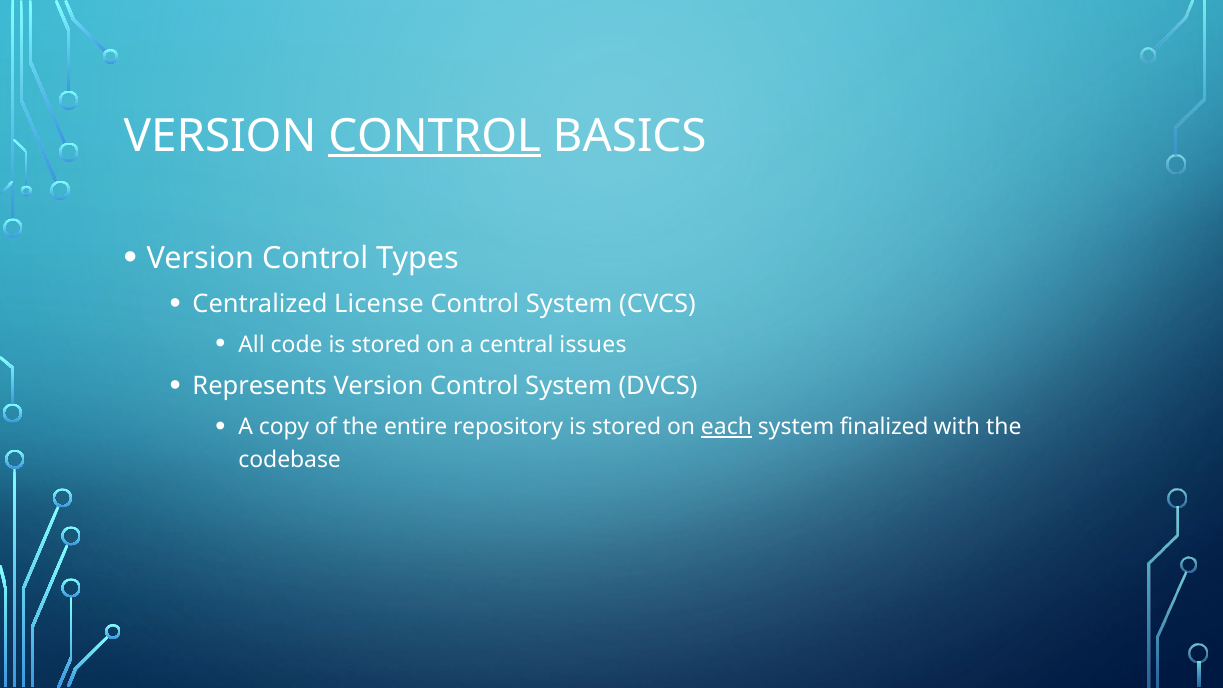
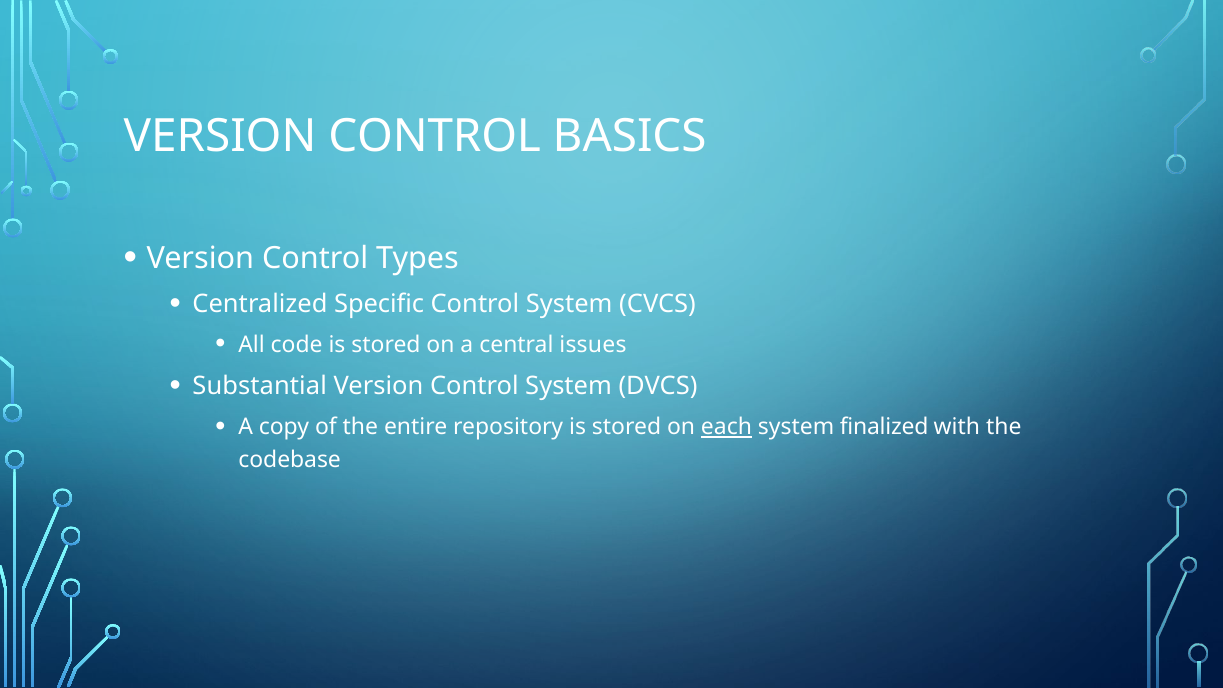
CONTROL at (435, 136) underline: present -> none
License: License -> Specific
Represents: Represents -> Substantial
